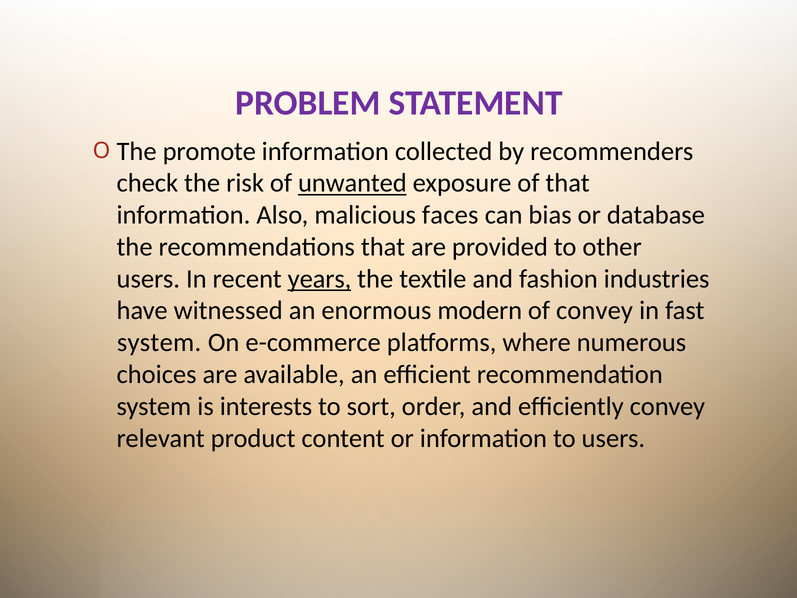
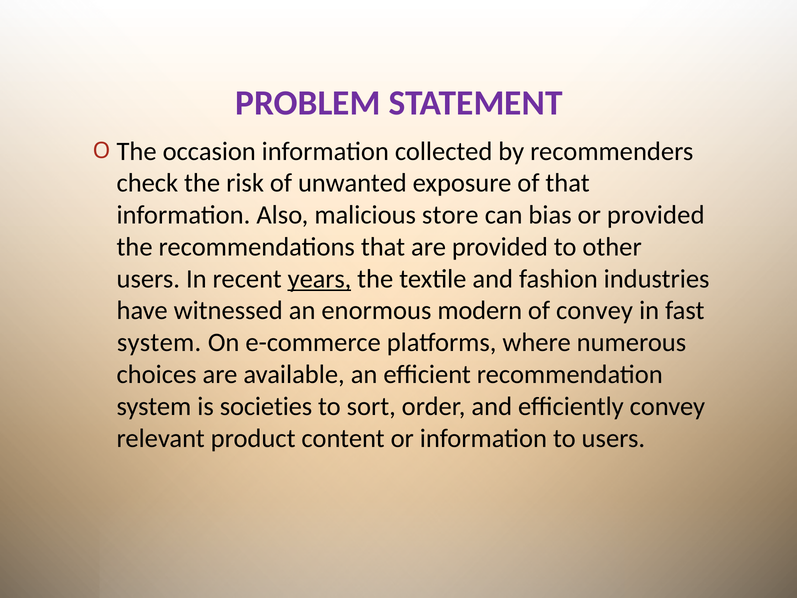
promote: promote -> occasion
unwanted underline: present -> none
faces: faces -> store
or database: database -> provided
interests: interests -> societies
